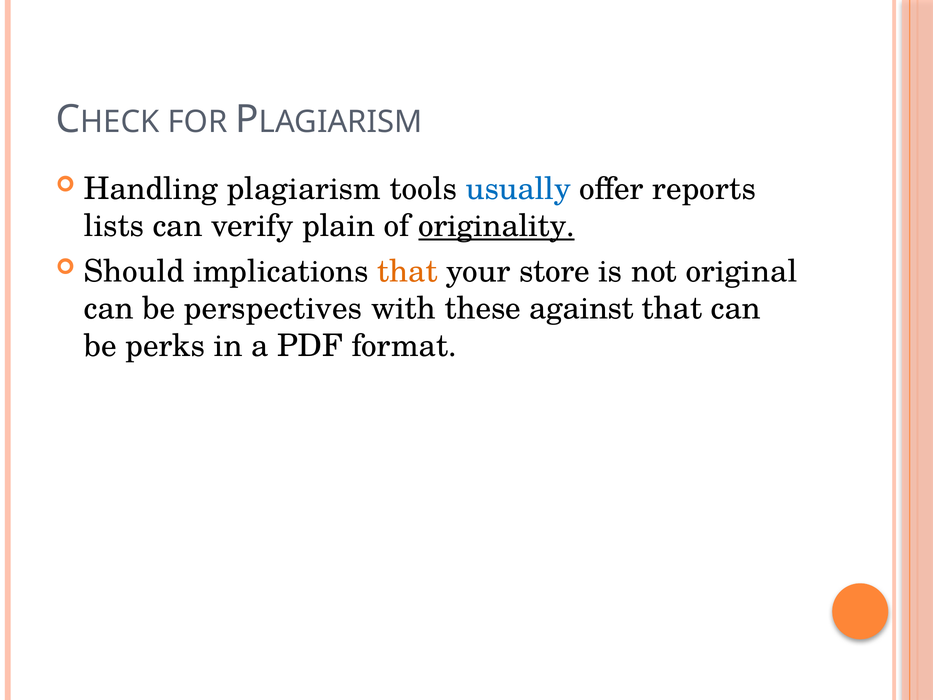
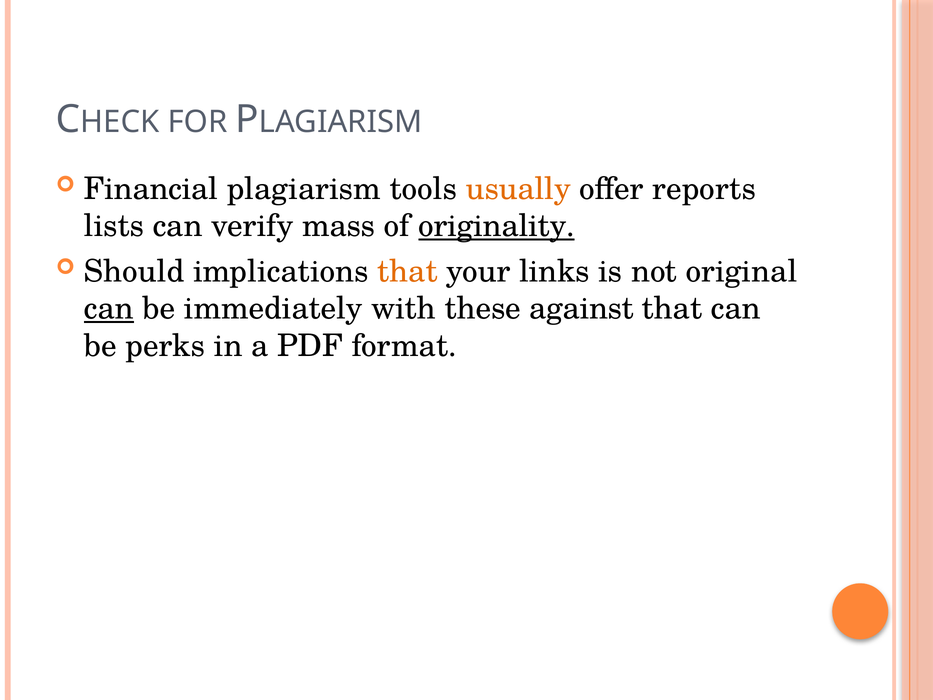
Handling: Handling -> Financial
usually colour: blue -> orange
plain: plain -> mass
store: store -> links
can at (109, 308) underline: none -> present
perspectives: perspectives -> immediately
